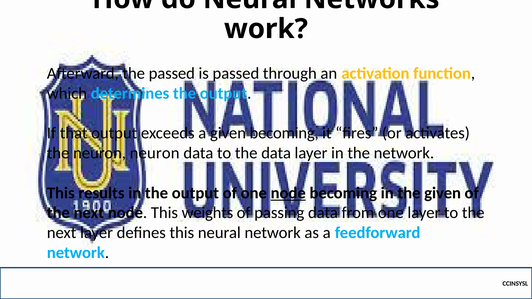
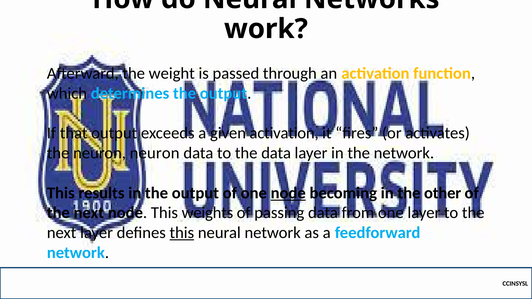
the passed: passed -> weight
given becoming: becoming -> activation
the given: given -> other
this at (182, 233) underline: none -> present
